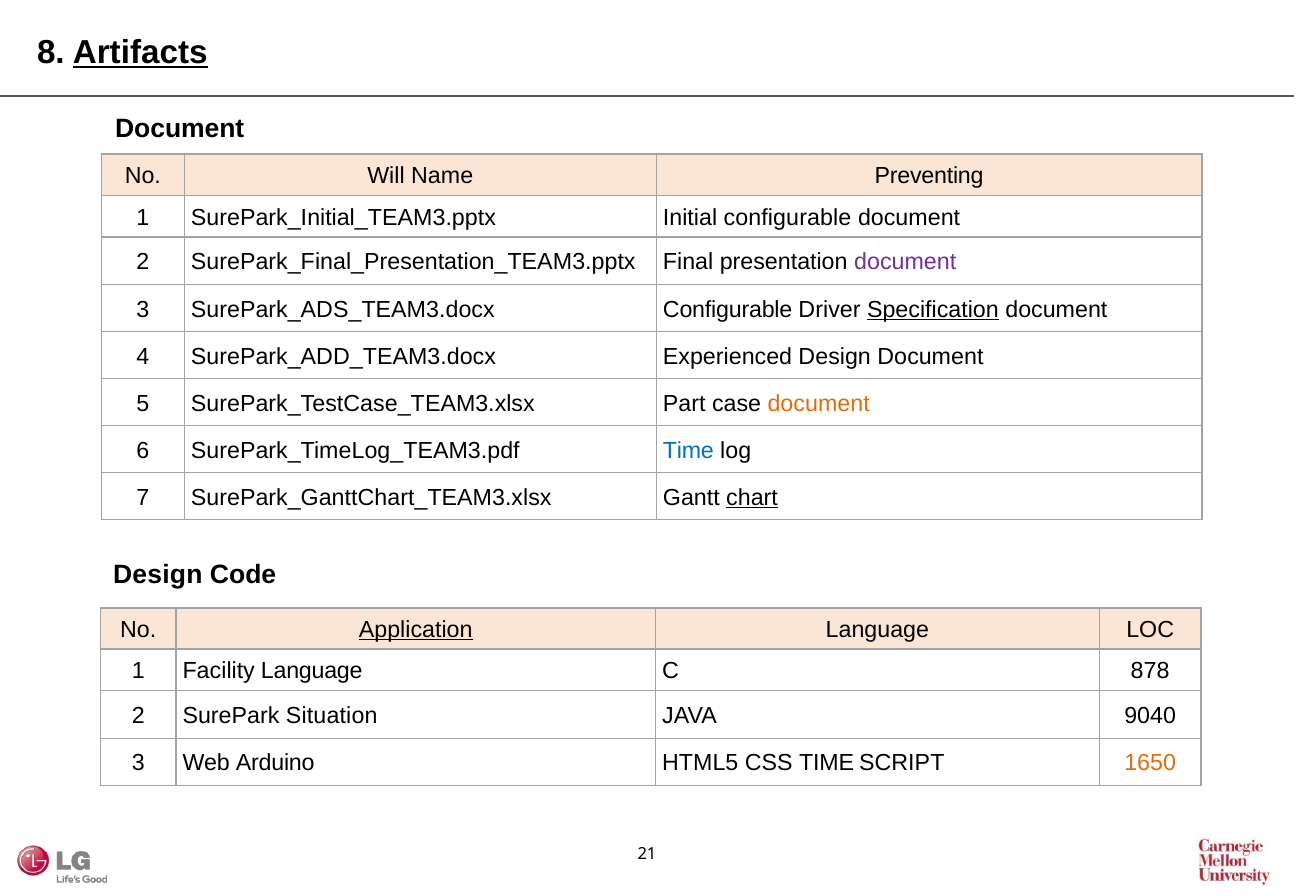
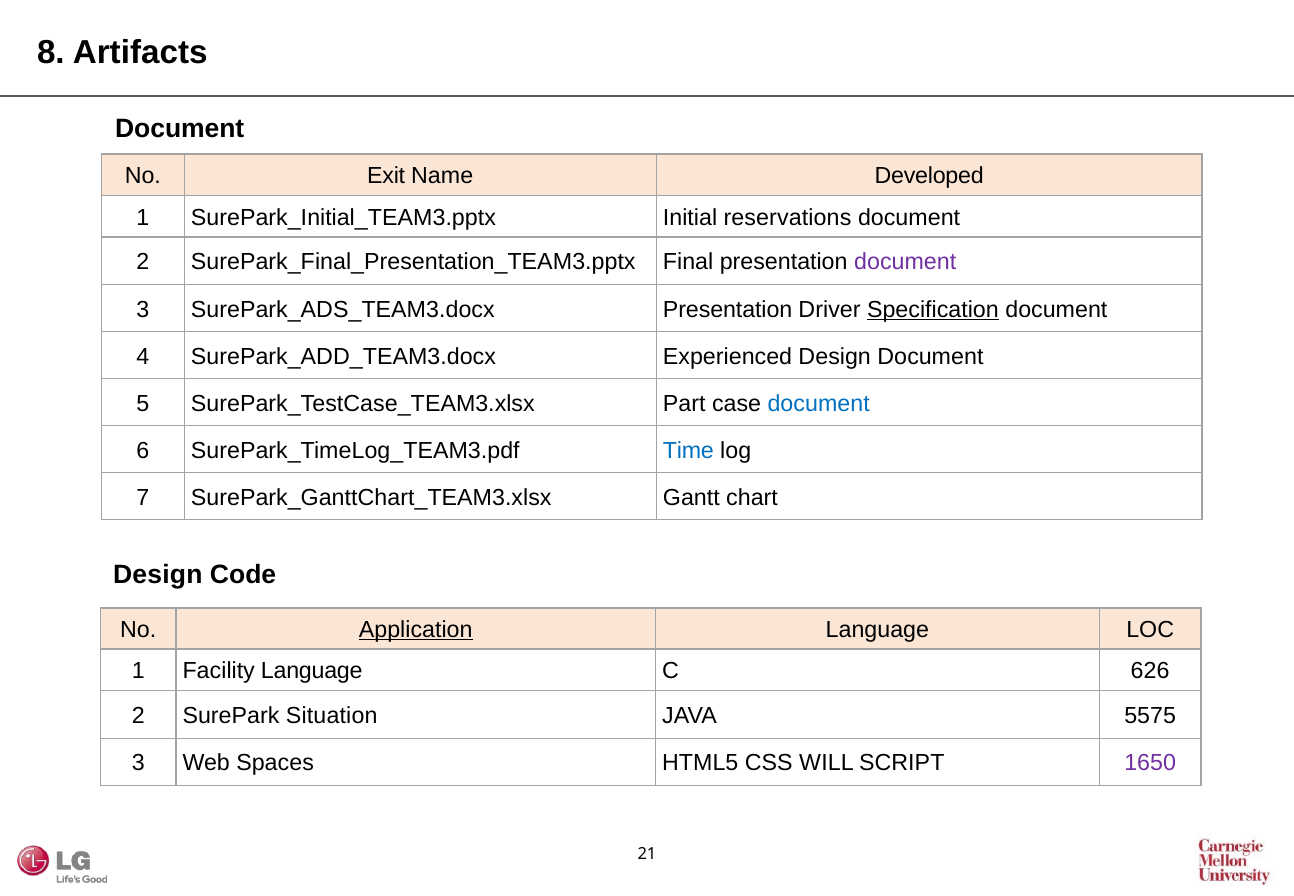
Artifacts underline: present -> none
Will: Will -> Exit
Preventing: Preventing -> Developed
Initial configurable: configurable -> reservations
Configurable at (728, 309): Configurable -> Presentation
document at (819, 403) colour: orange -> blue
chart underline: present -> none
878: 878 -> 626
9040: 9040 -> 5575
Arduino: Arduino -> Spaces
CSS TIME: TIME -> WILL
1650 colour: orange -> purple
